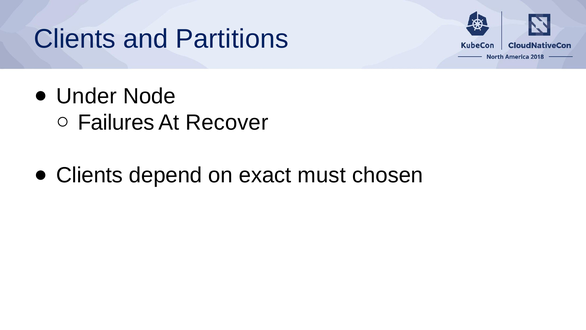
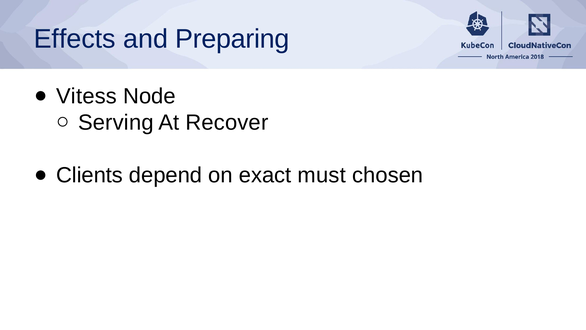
Clients at (75, 39): Clients -> Effects
Partitions: Partitions -> Preparing
Under: Under -> Vitess
Failures: Failures -> Serving
